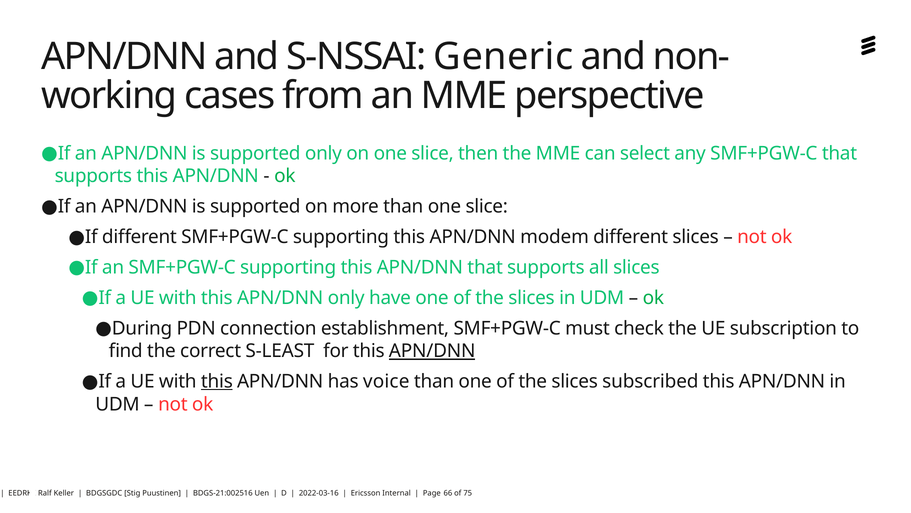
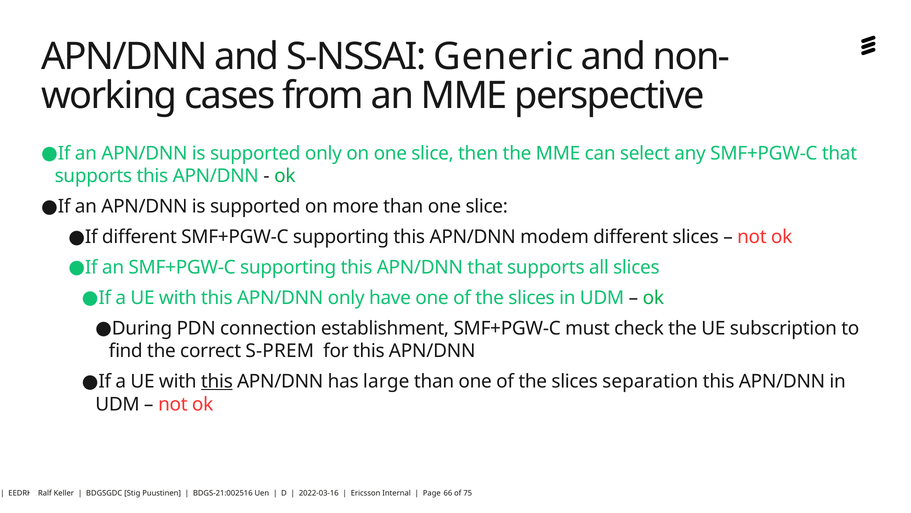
S-LEAST: S-LEAST -> S-PREM
APN/DNN at (432, 351) underline: present -> none
voice: voice -> large
subscribed: subscribed -> separation
